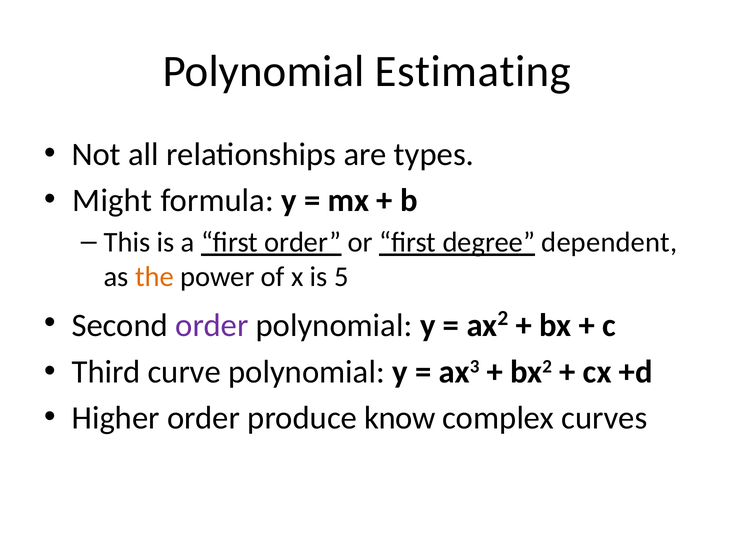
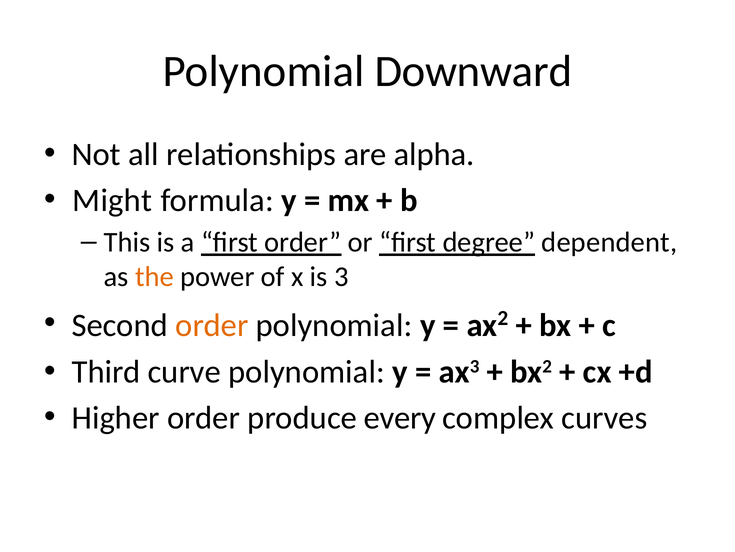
Estimating: Estimating -> Downward
types: types -> alpha
5: 5 -> 3
order at (212, 325) colour: purple -> orange
know: know -> every
